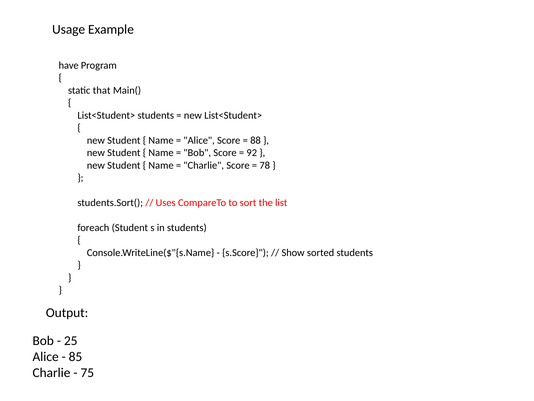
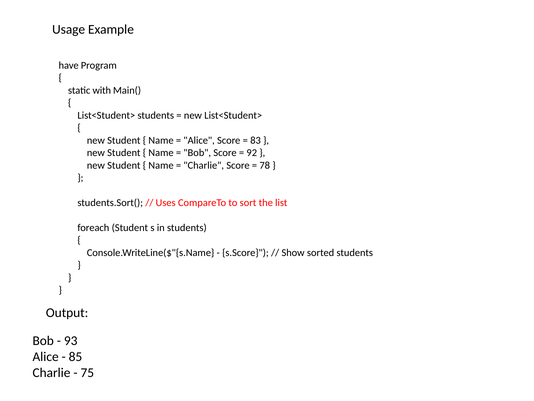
that: that -> with
88: 88 -> 83
25: 25 -> 93
